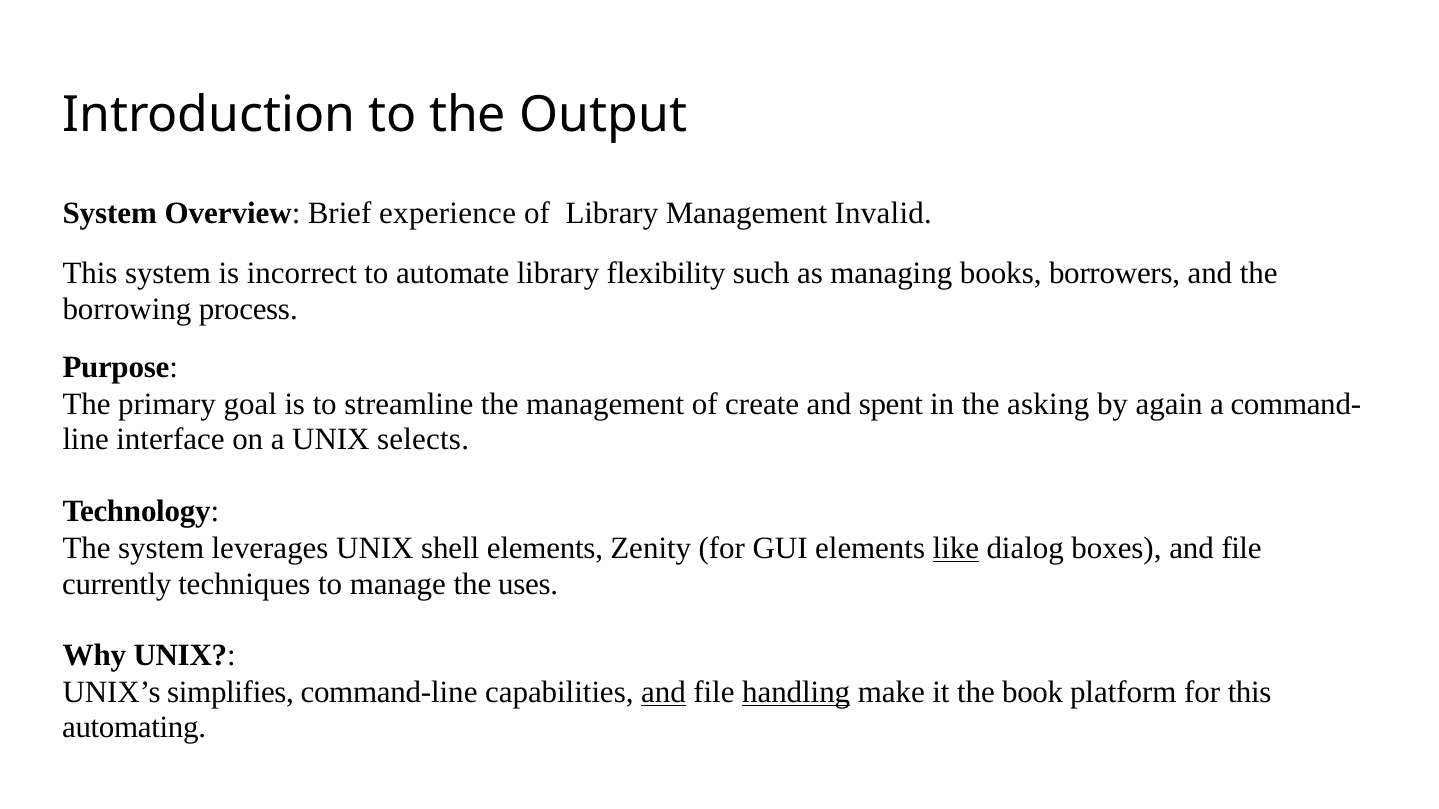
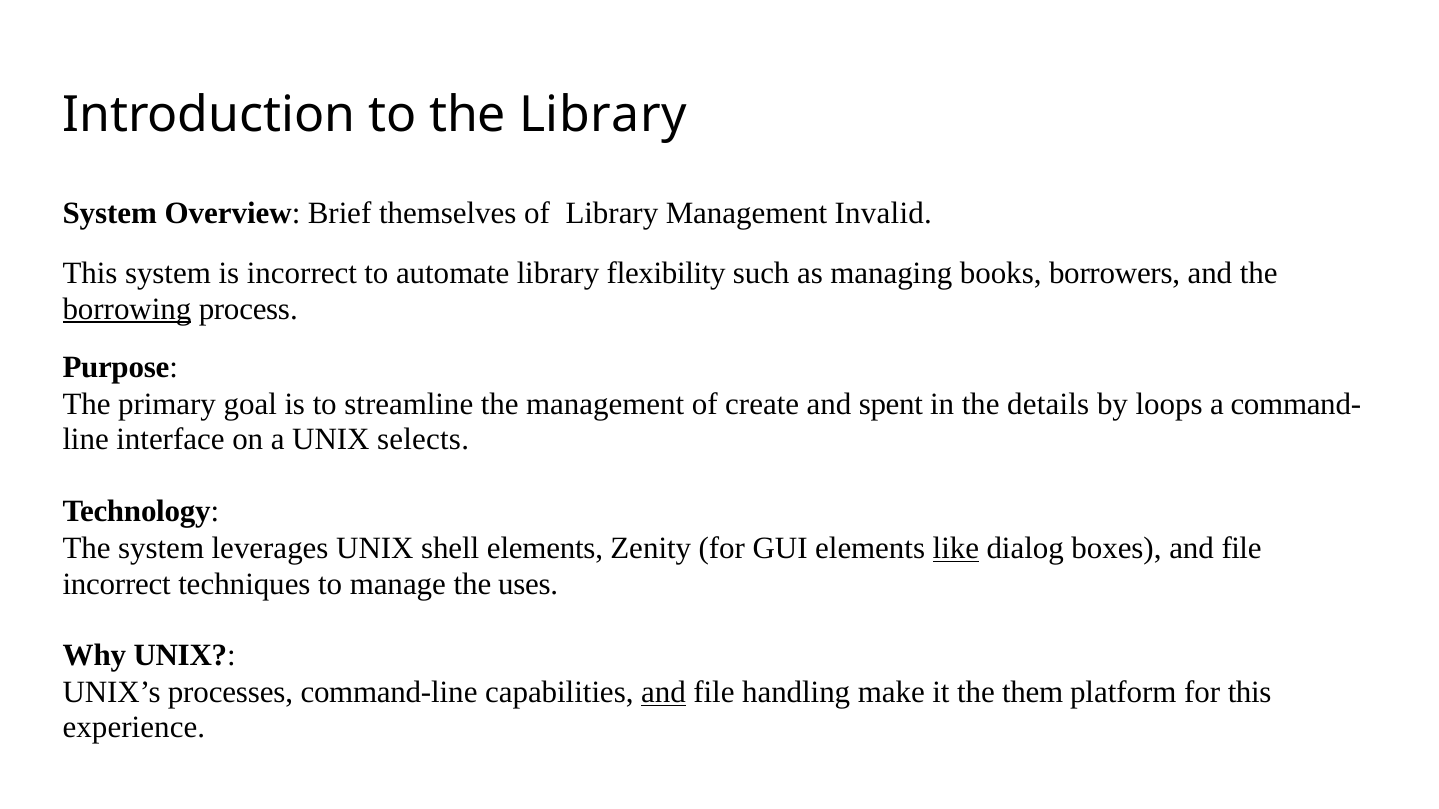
the Output: Output -> Library
experience: experience -> themselves
borrowing underline: none -> present
asking: asking -> details
again: again -> loops
currently at (117, 584): currently -> incorrect
simplifies: simplifies -> processes
handling underline: present -> none
book: book -> them
automating: automating -> experience
